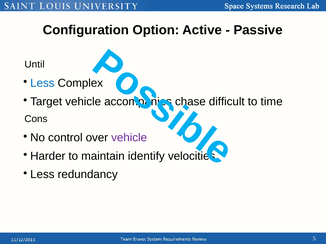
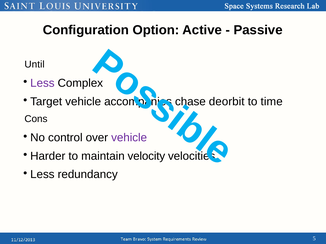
Less at (42, 83) colour: blue -> purple
difficult: difficult -> deorbit
identify: identify -> velocity
